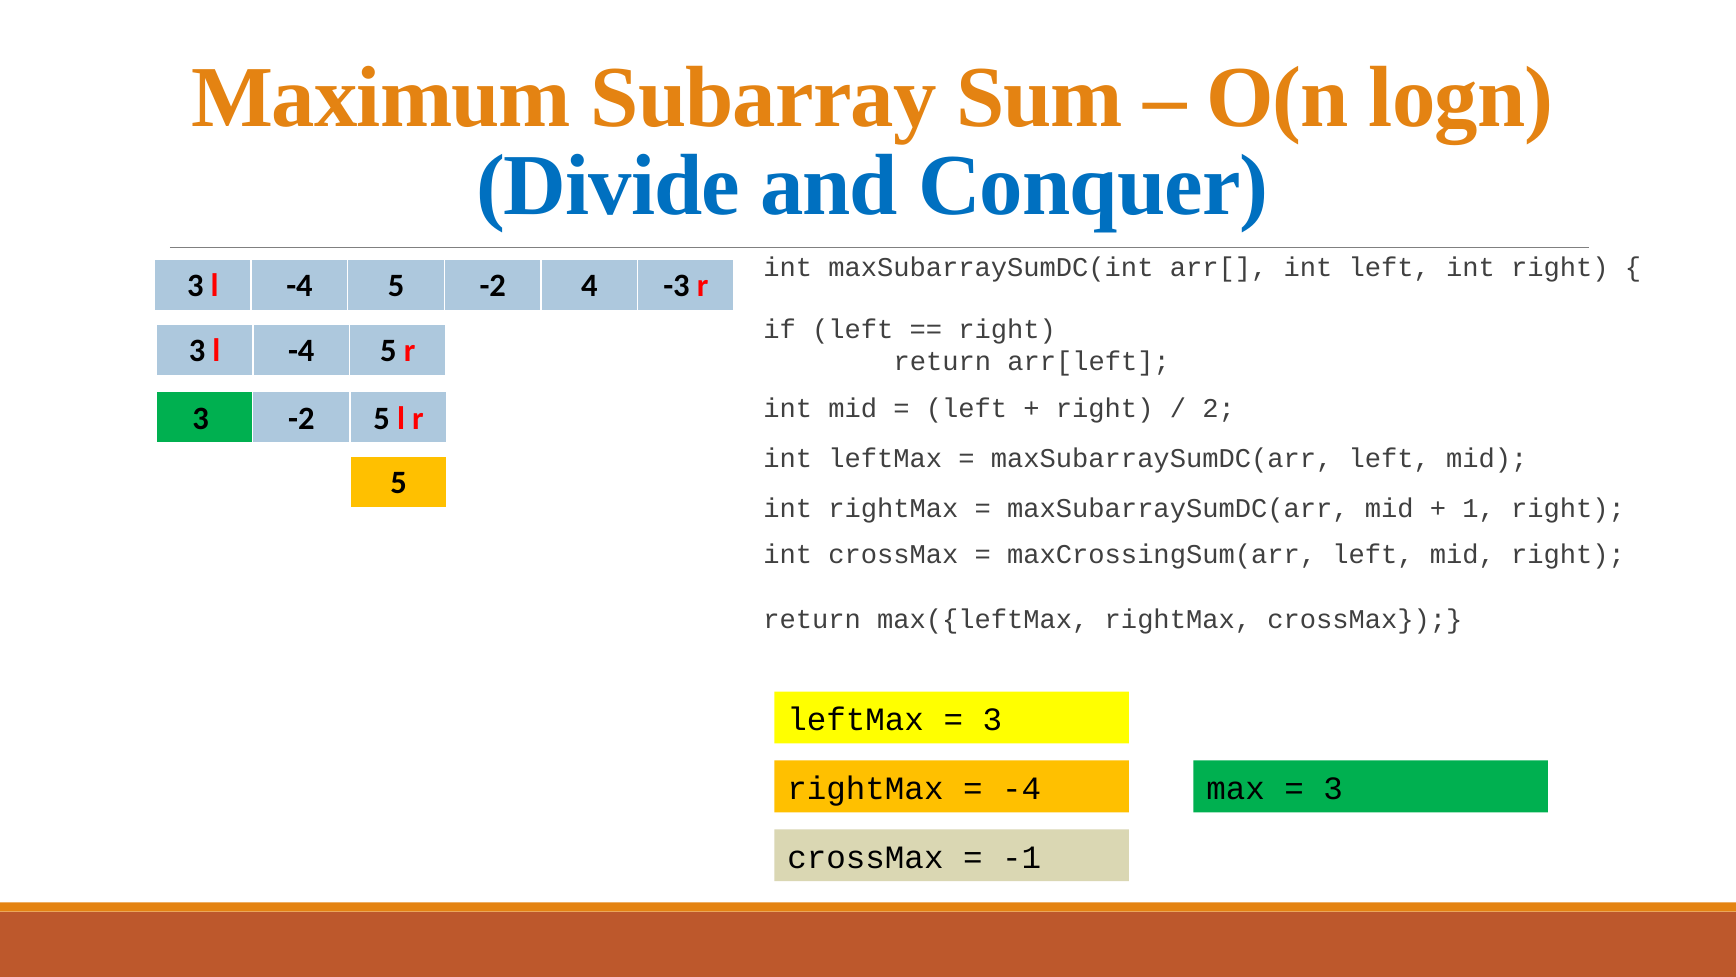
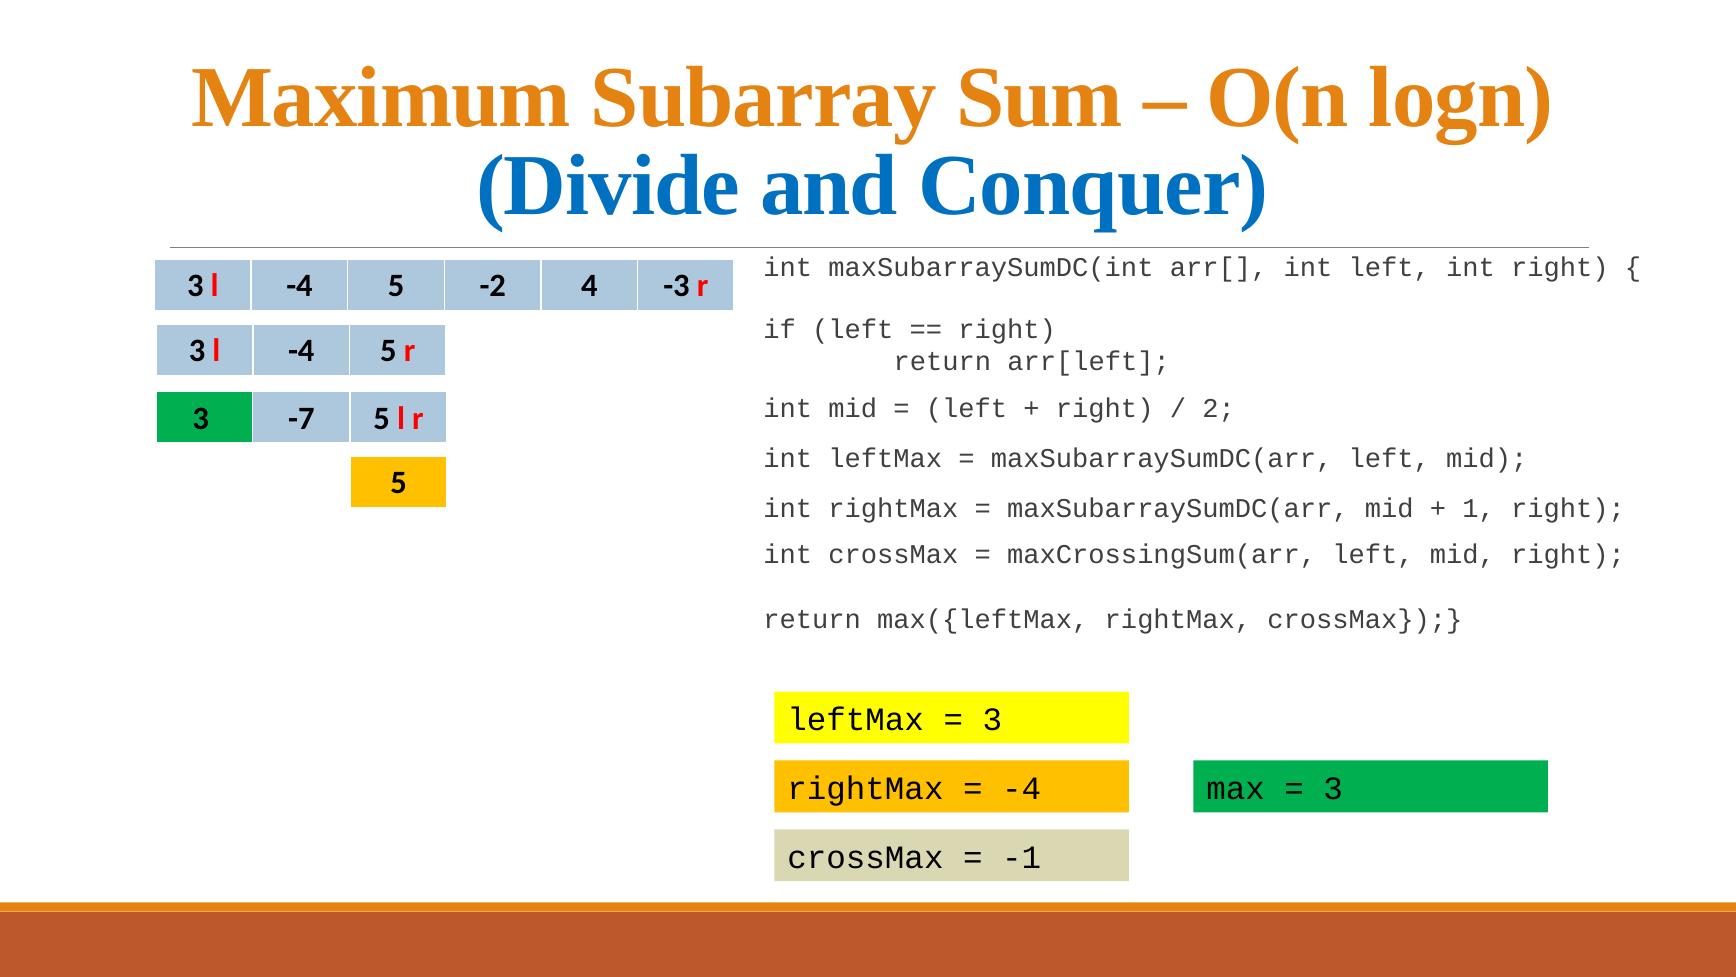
3 -2: -2 -> -7
